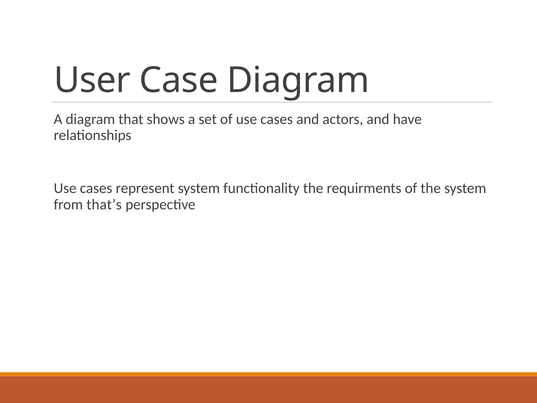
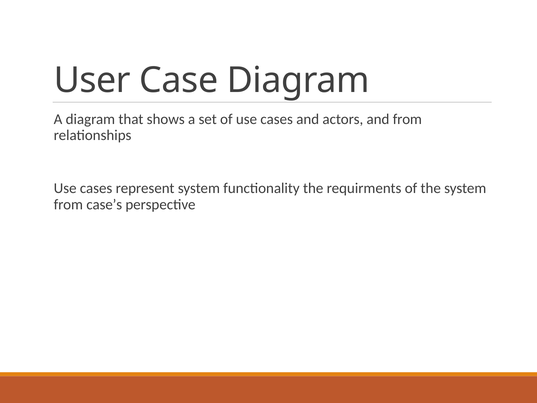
and have: have -> from
that’s: that’s -> case’s
